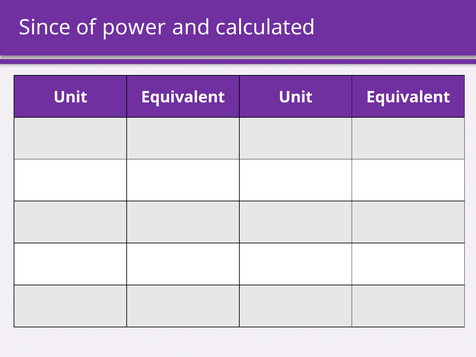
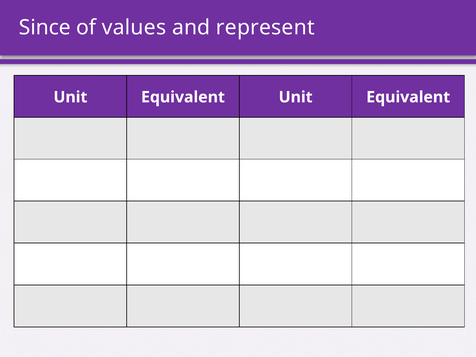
power: power -> values
calculated: calculated -> represent
